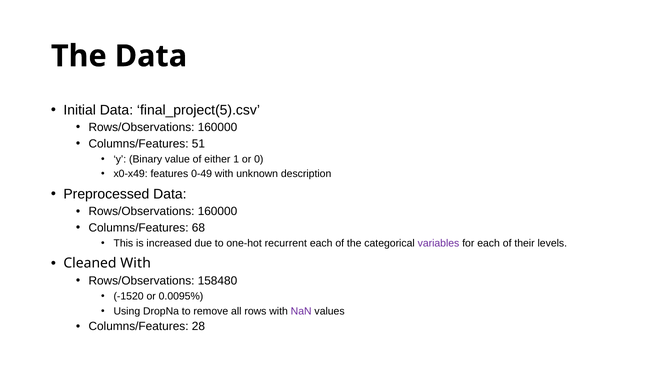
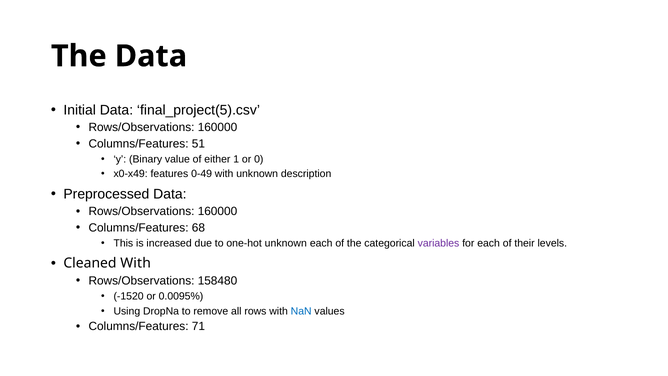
one-hot recurrent: recurrent -> unknown
NaN colour: purple -> blue
28: 28 -> 71
